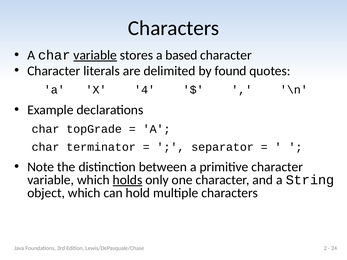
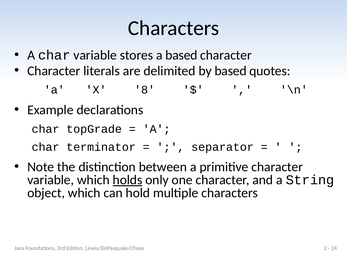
variable at (95, 55) underline: present -> none
by found: found -> based
4: 4 -> 8
